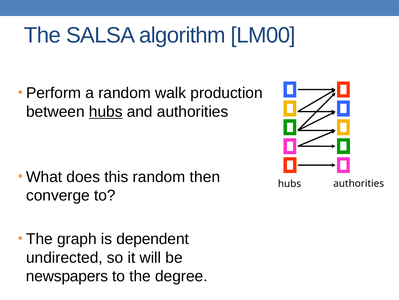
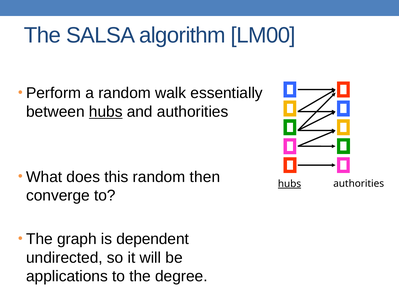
production: production -> essentially
hubs at (289, 183) underline: none -> present
newspapers: newspapers -> applications
